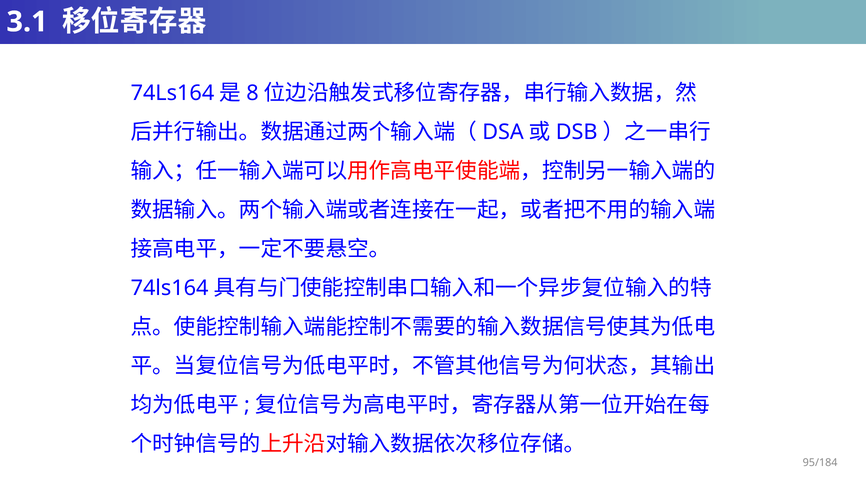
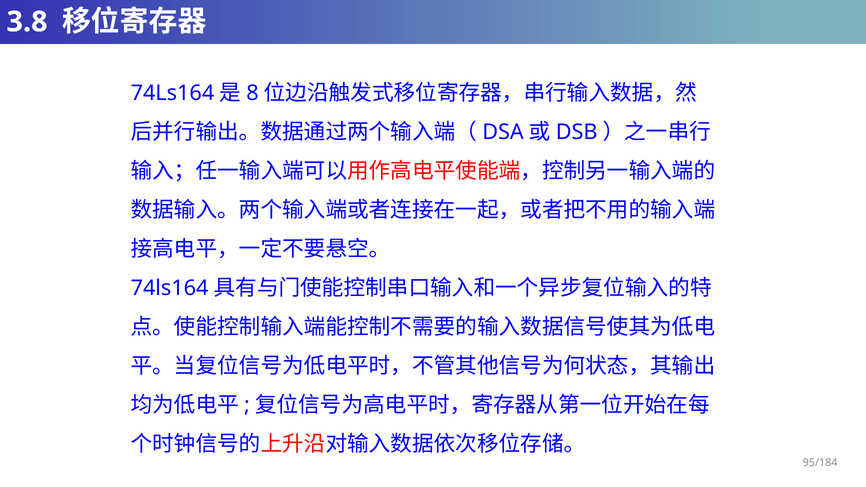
3.1: 3.1 -> 3.8
